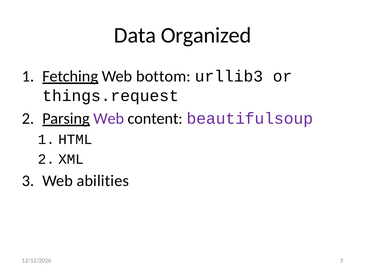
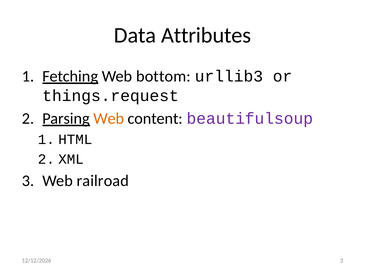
Organized: Organized -> Attributes
Web at (109, 119) colour: purple -> orange
abilities: abilities -> railroad
